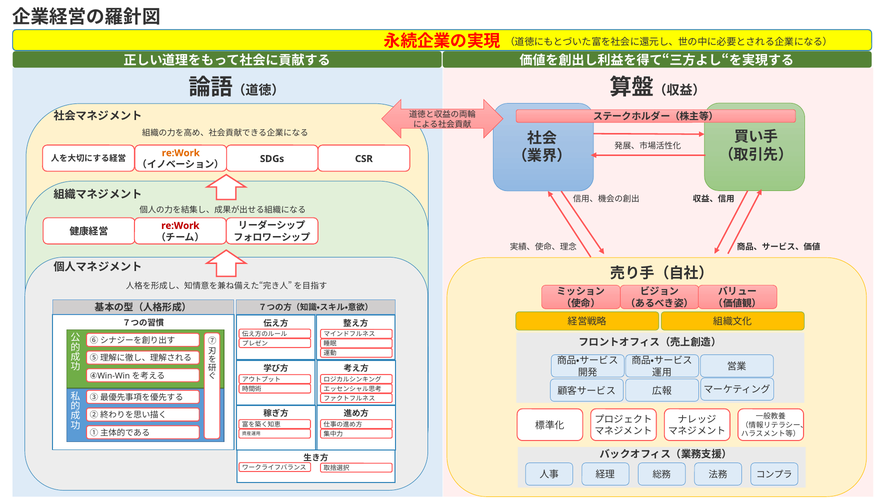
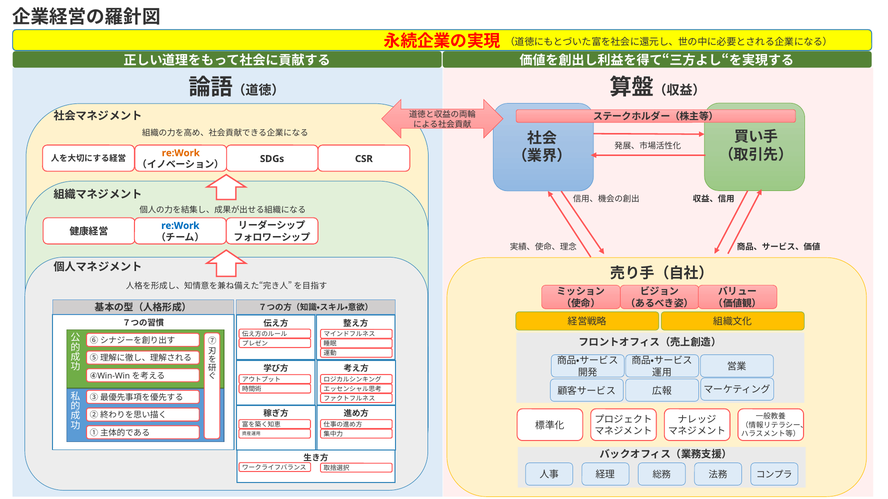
re:Work at (180, 226) colour: red -> blue
